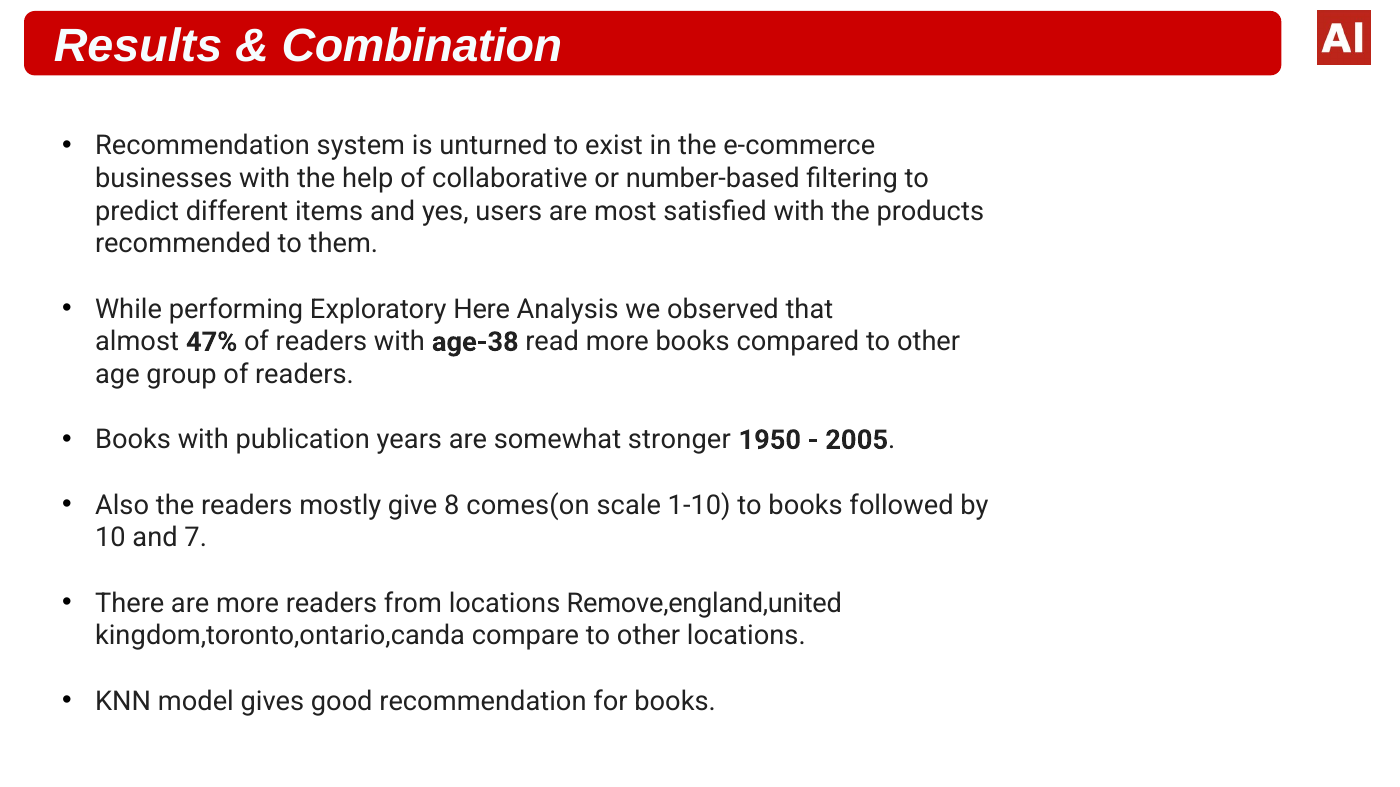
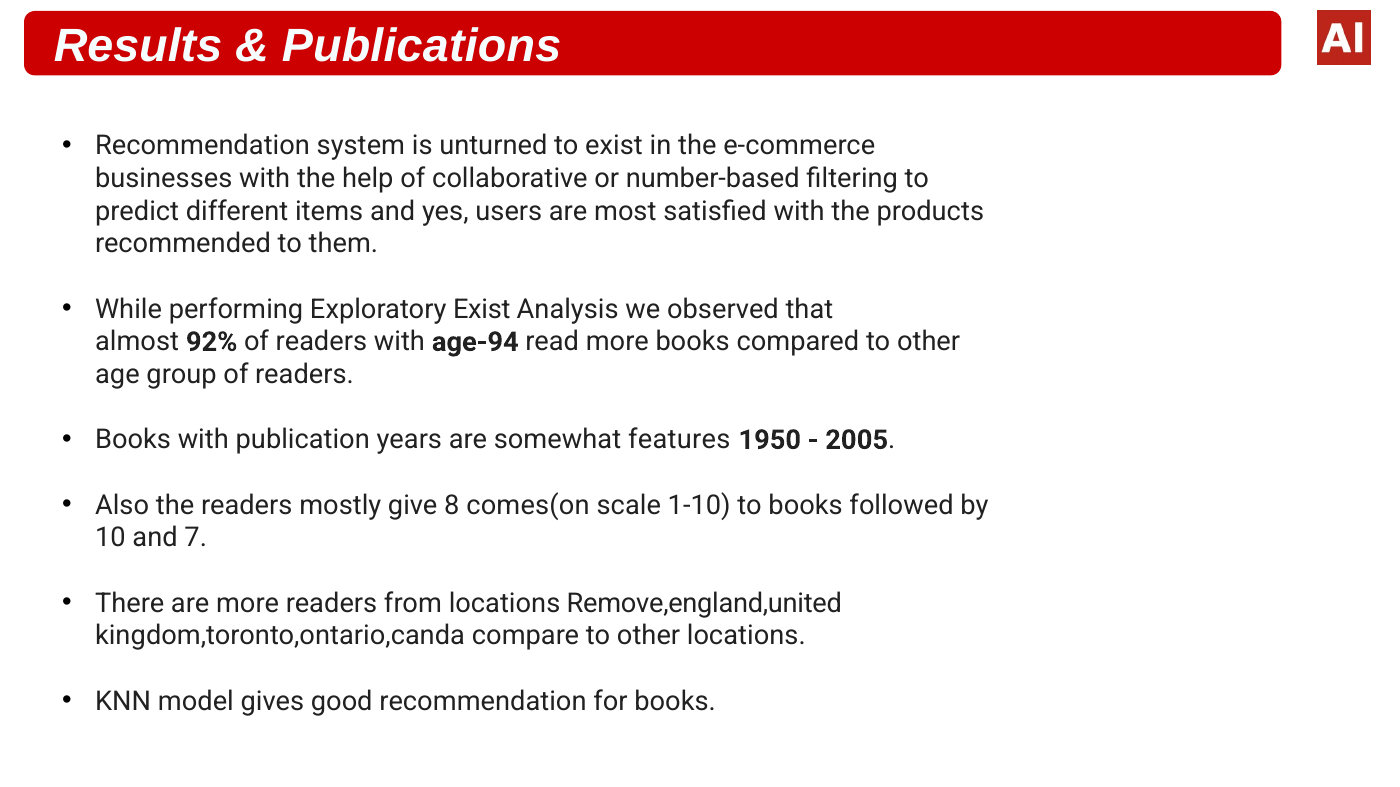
Combination: Combination -> Publications
Exploratory Here: Here -> Exist
47%: 47% -> 92%
age-38: age-38 -> age-94
stronger: stronger -> features
